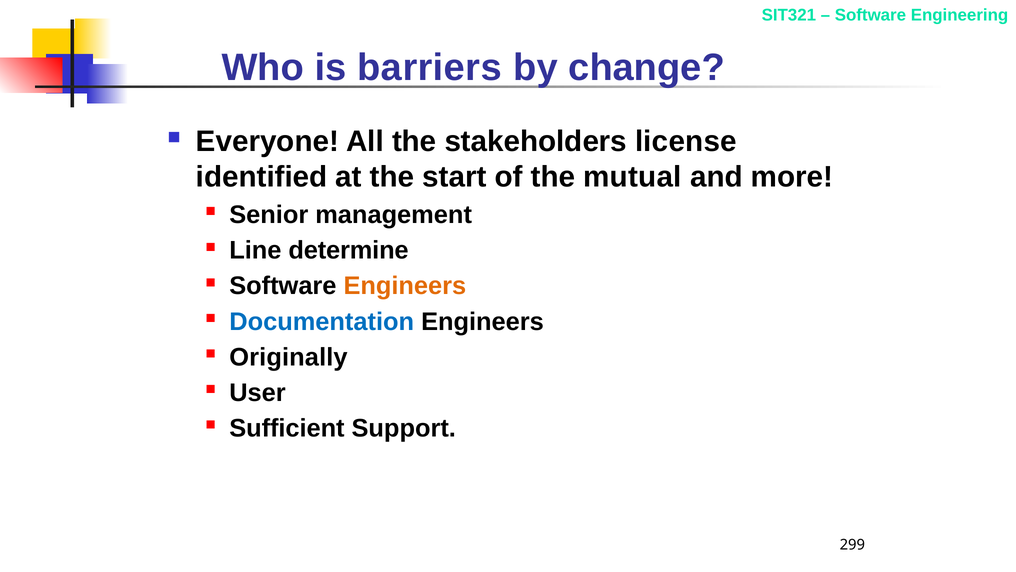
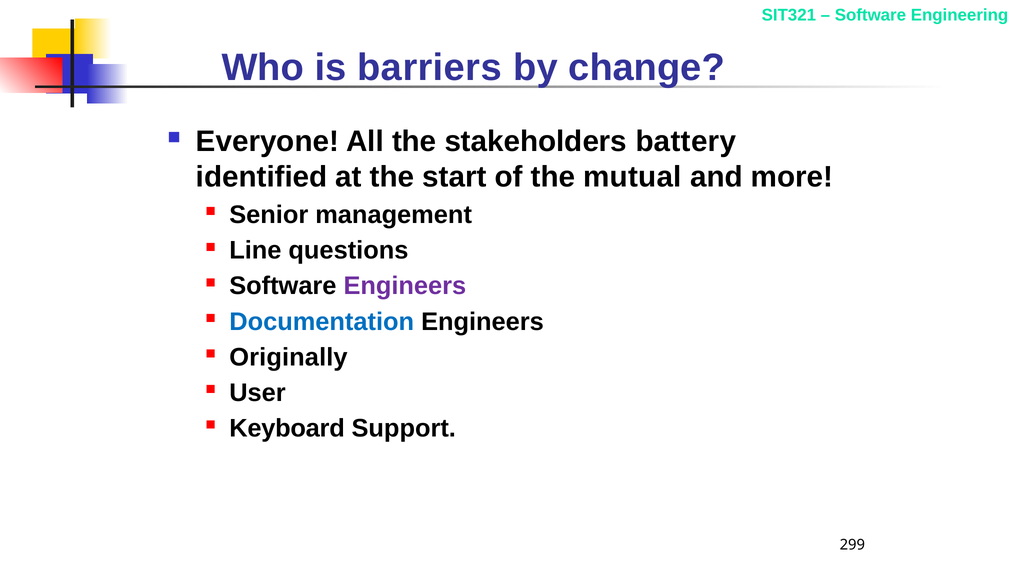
license: license -> battery
determine: determine -> questions
Engineers at (405, 286) colour: orange -> purple
Sufficient: Sufficient -> Keyboard
